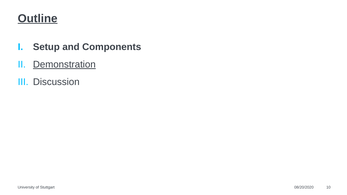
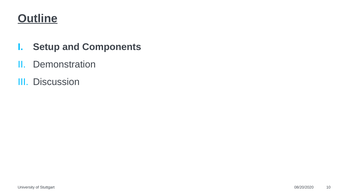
Demonstration underline: present -> none
